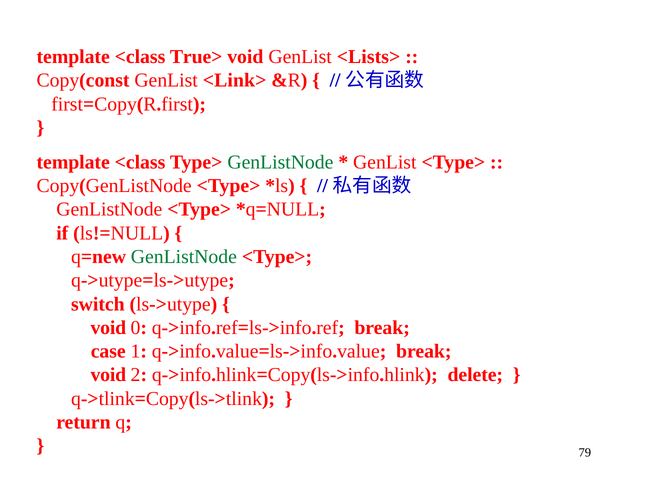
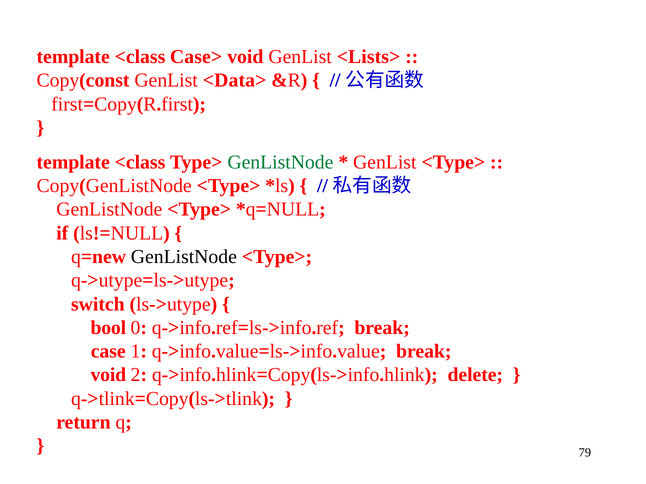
True>: True> -> Case>
<Link>: <Link> -> <Data>
GenListNode at (184, 257) colour: green -> black
void at (108, 328): void -> bool
